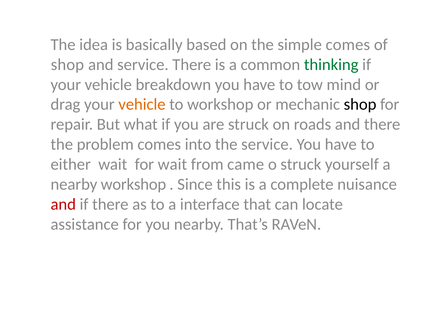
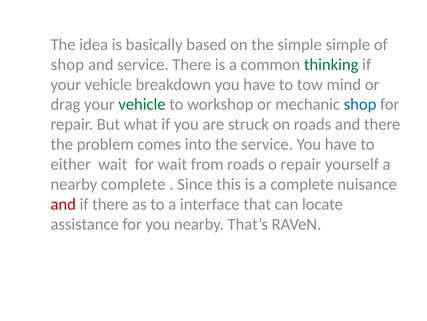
simple comes: comes -> simple
vehicle at (142, 104) colour: orange -> green
shop at (360, 104) colour: black -> blue
from came: came -> roads
o struck: struck -> repair
nearby workshop: workshop -> complete
